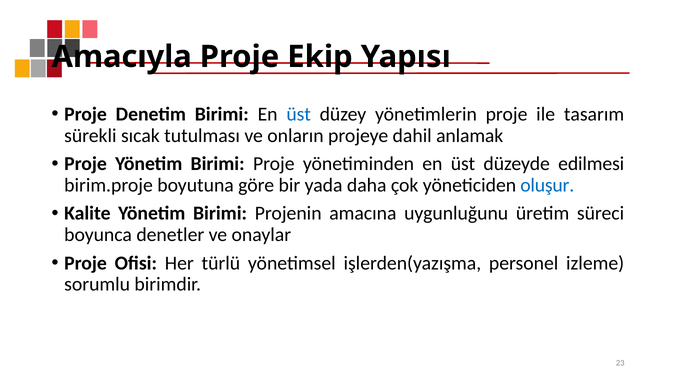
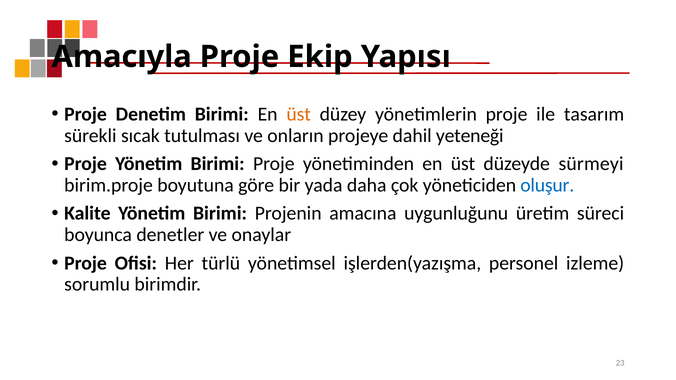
üst at (299, 114) colour: blue -> orange
anlamak: anlamak -> yeteneği
edilmesi: edilmesi -> sürmeyi
